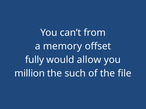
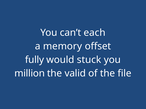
from: from -> each
allow: allow -> stuck
such: such -> valid
